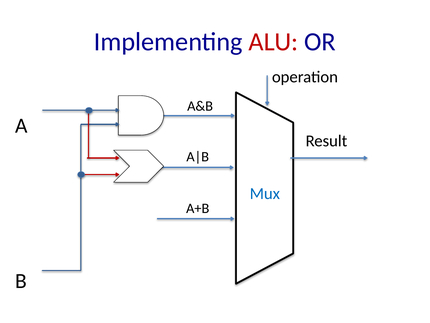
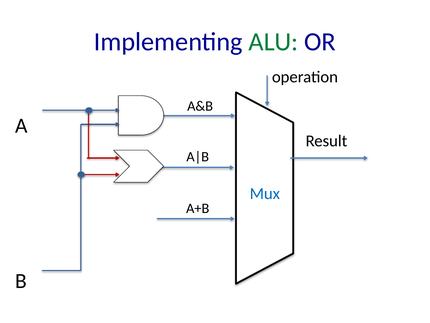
ALU colour: red -> green
